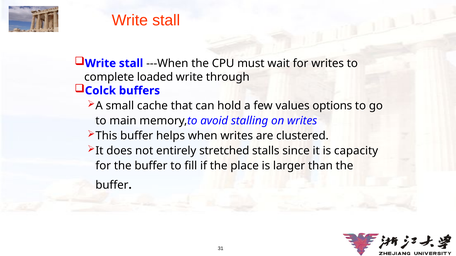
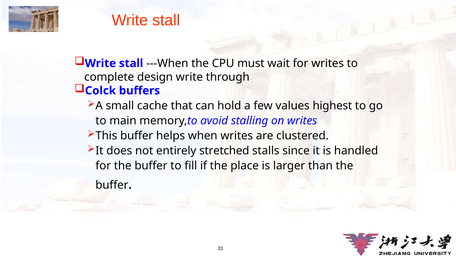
loaded: loaded -> design
options: options -> highest
capacity: capacity -> handled
